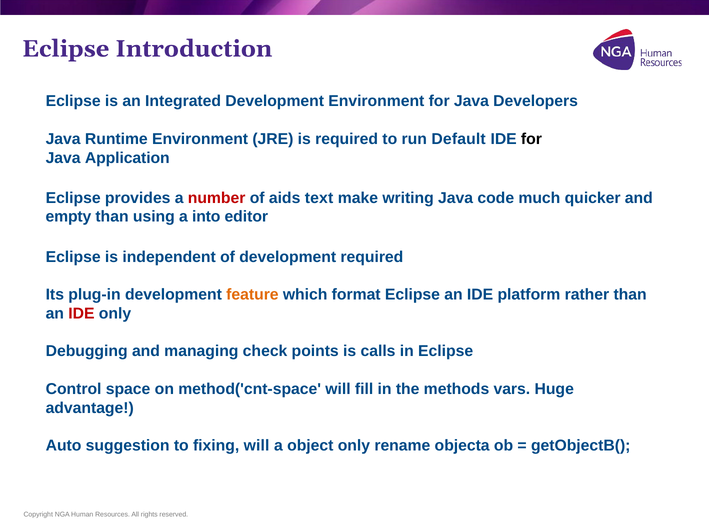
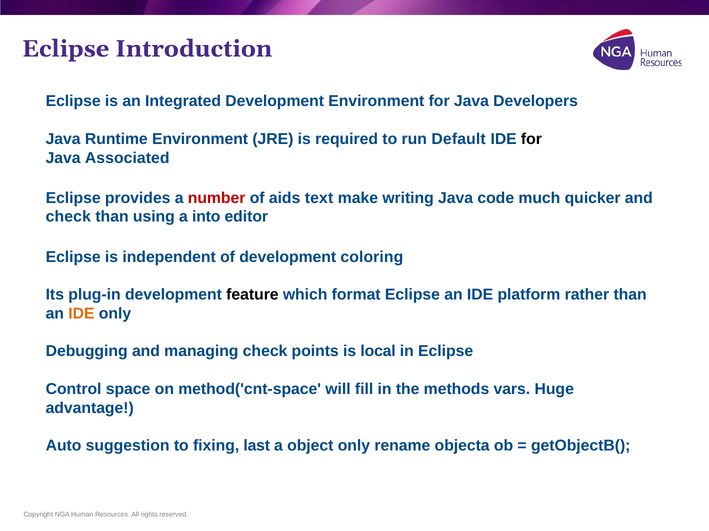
Application: Application -> Associated
empty at (68, 217): empty -> check
development required: required -> coloring
feature colour: orange -> black
IDE at (81, 314) colour: red -> orange
calls: calls -> local
fixing will: will -> last
